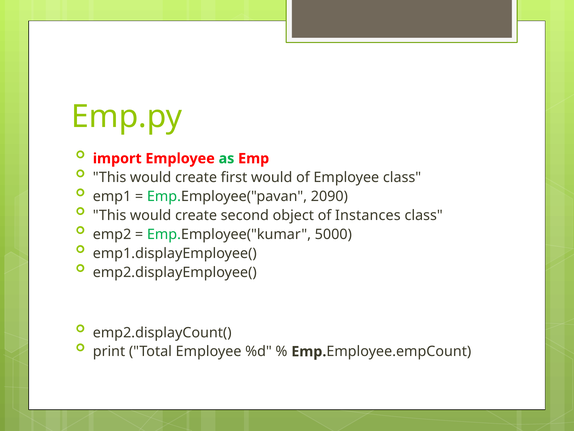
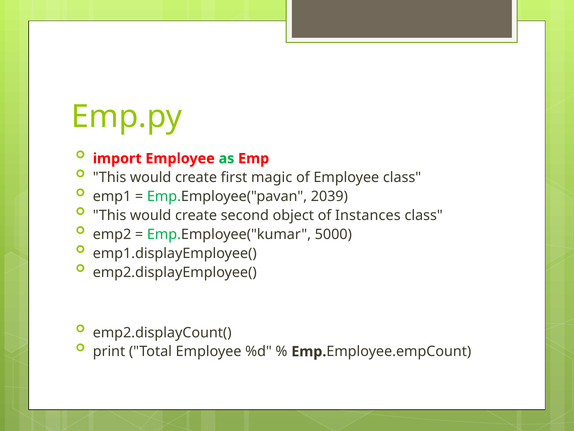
first would: would -> magic
2090: 2090 -> 2039
